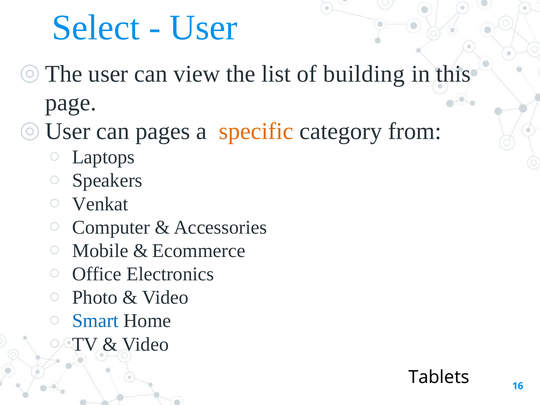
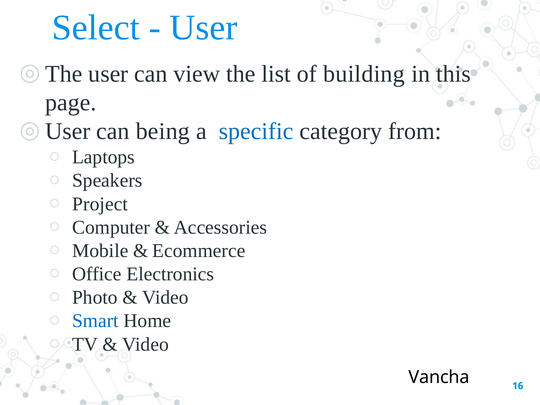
pages: pages -> being
specific colour: orange -> blue
Venkat: Venkat -> Project
Tablets: Tablets -> Vancha
